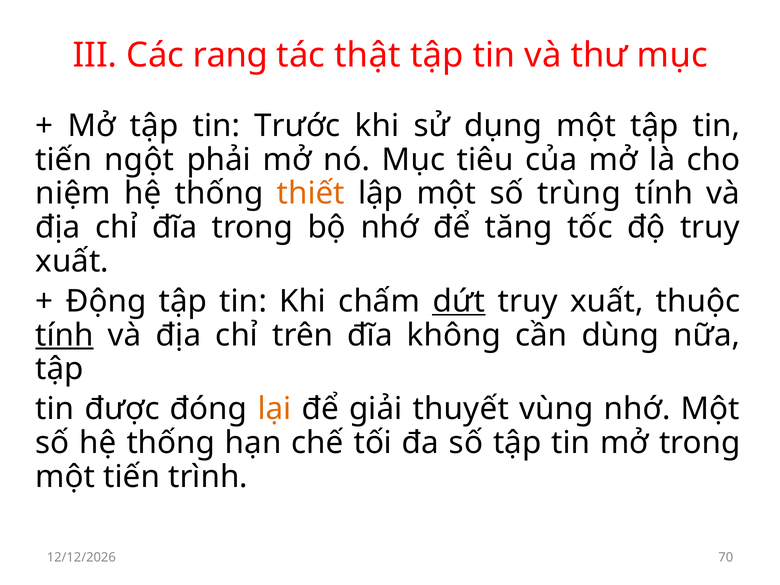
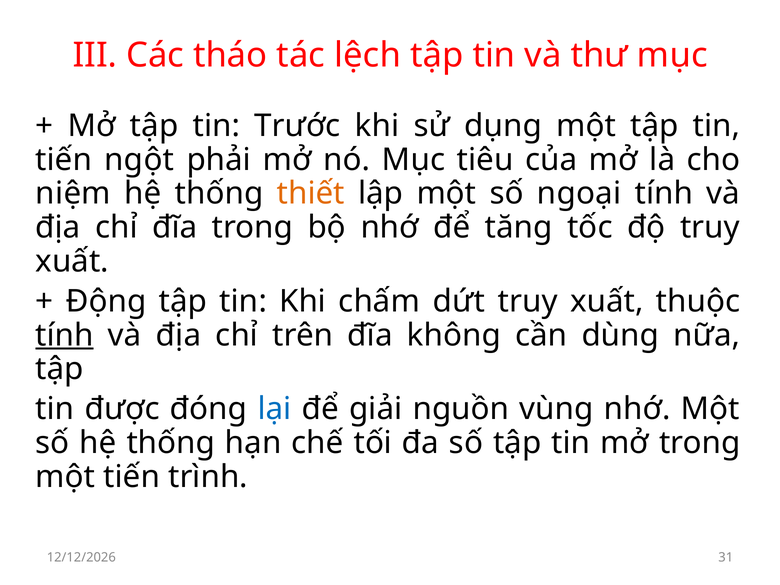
rang: rang -> tháo
thật: thật -> lệch
trùng: trùng -> ngoại
dứt underline: present -> none
lại colour: orange -> blue
thuyết: thuyết -> nguồn
70: 70 -> 31
